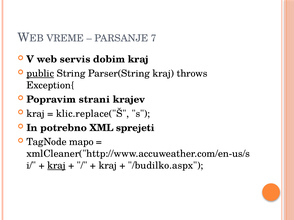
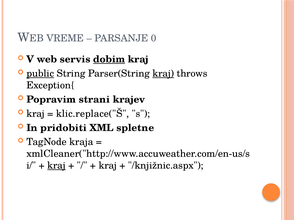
7: 7 -> 0
dobim underline: none -> present
kraj at (163, 74) underline: none -> present
potrebno: potrebno -> pridobiti
sprejeti: sprejeti -> spletne
mapo: mapo -> kraja
/budilko.aspx: /budilko.aspx -> /knjižnic.aspx
